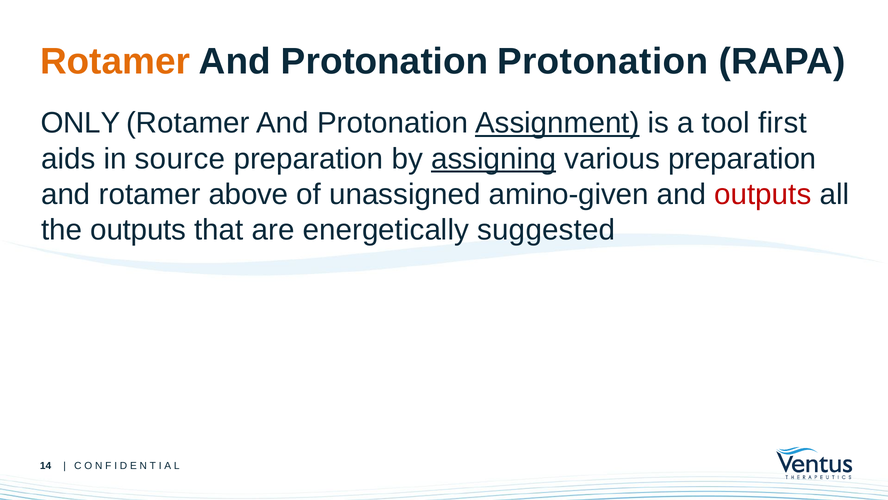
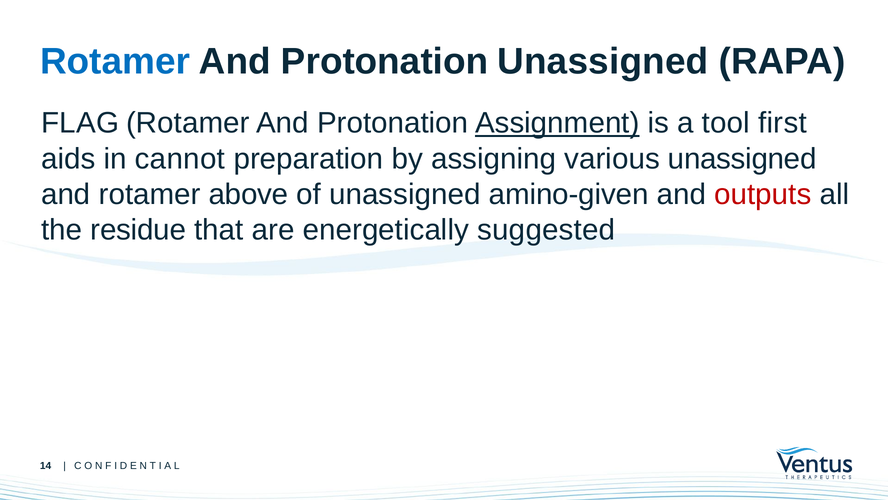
Rotamer at (115, 61) colour: orange -> blue
Protonation Protonation: Protonation -> Unassigned
ONLY: ONLY -> FLAG
source: source -> cannot
assigning underline: present -> none
various preparation: preparation -> unassigned
the outputs: outputs -> residue
